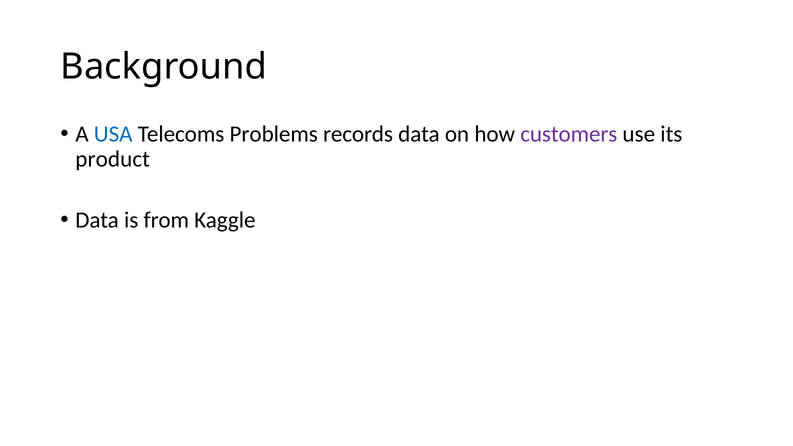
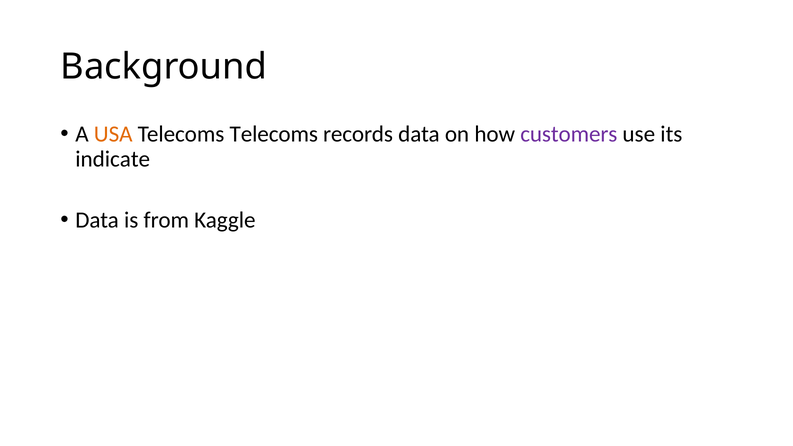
USA colour: blue -> orange
Telecoms Problems: Problems -> Telecoms
product: product -> indicate
